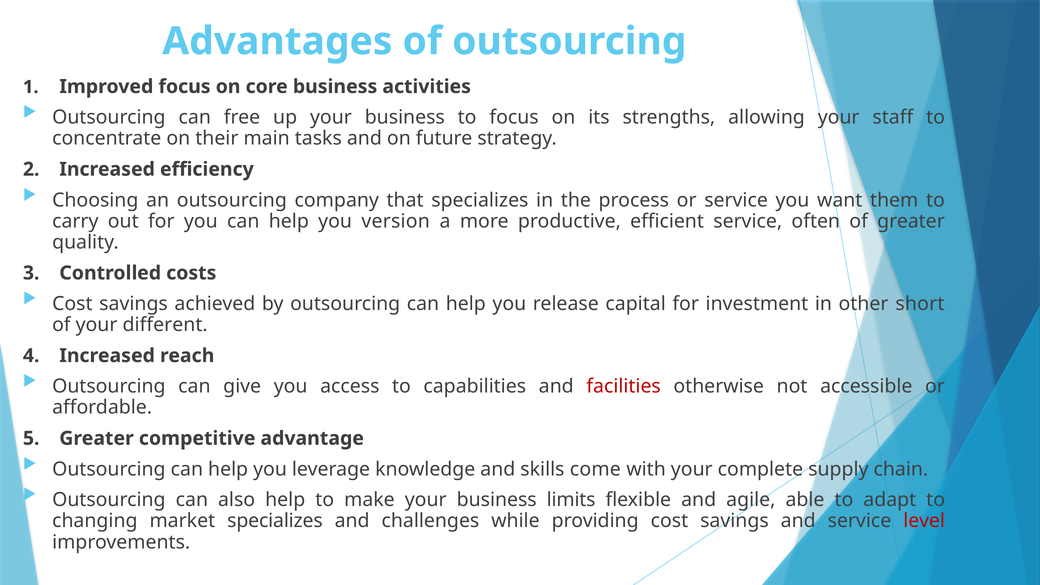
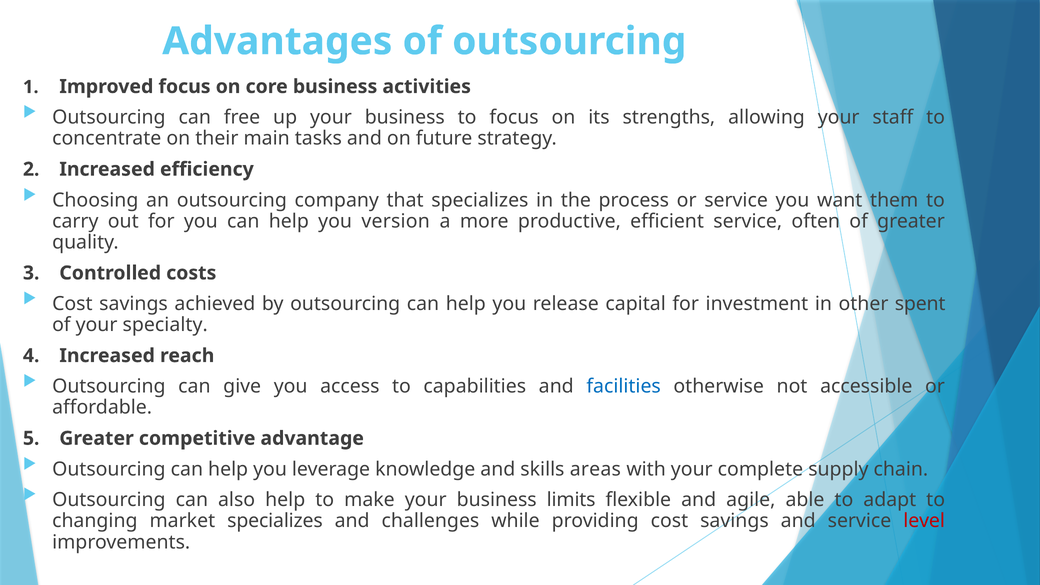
short: short -> spent
different: different -> specialty
facilities colour: red -> blue
come: come -> areas
